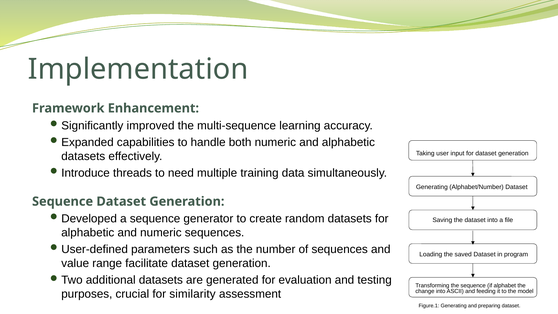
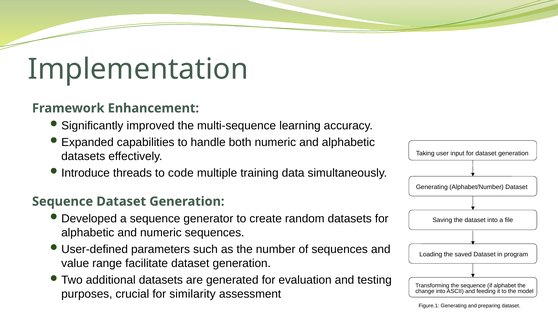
need: need -> code
